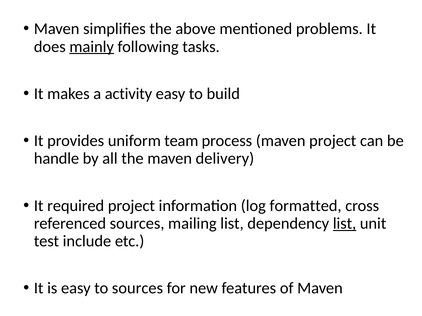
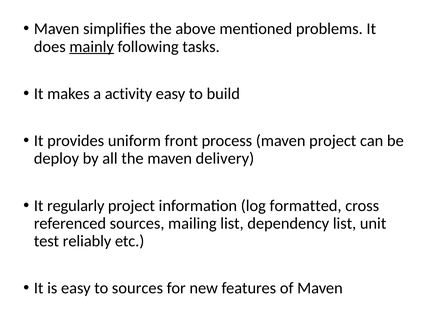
team: team -> front
handle: handle -> deploy
required: required -> regularly
list at (345, 224) underline: present -> none
include: include -> reliably
